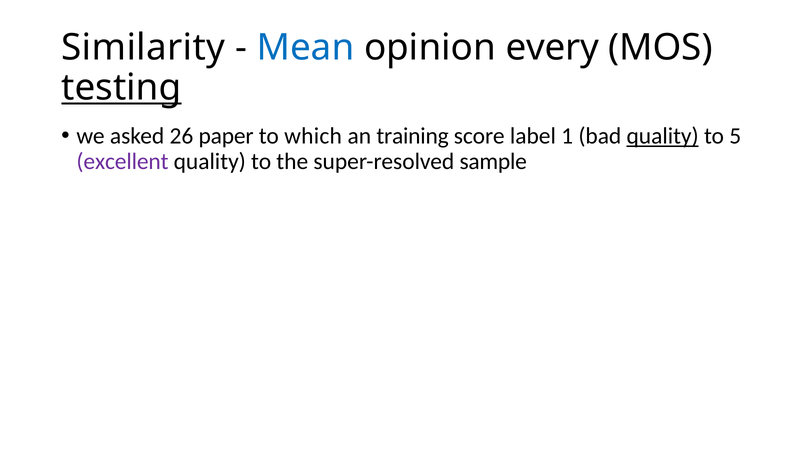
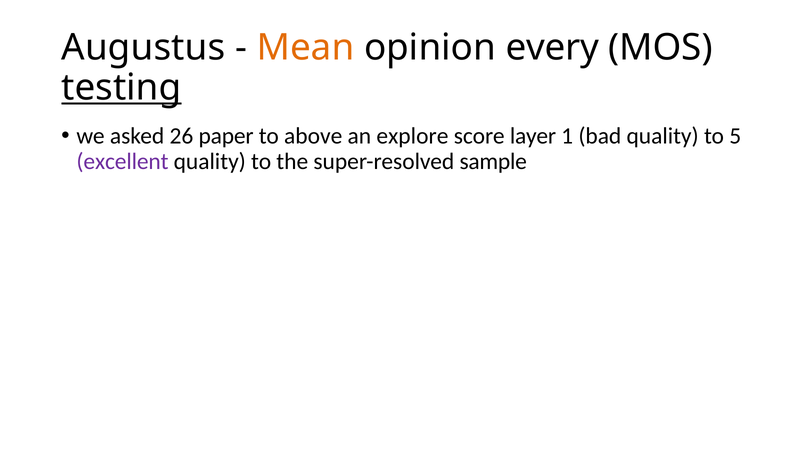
Similarity: Similarity -> Augustus
Mean colour: blue -> orange
which: which -> above
training: training -> explore
label: label -> layer
quality at (663, 136) underline: present -> none
